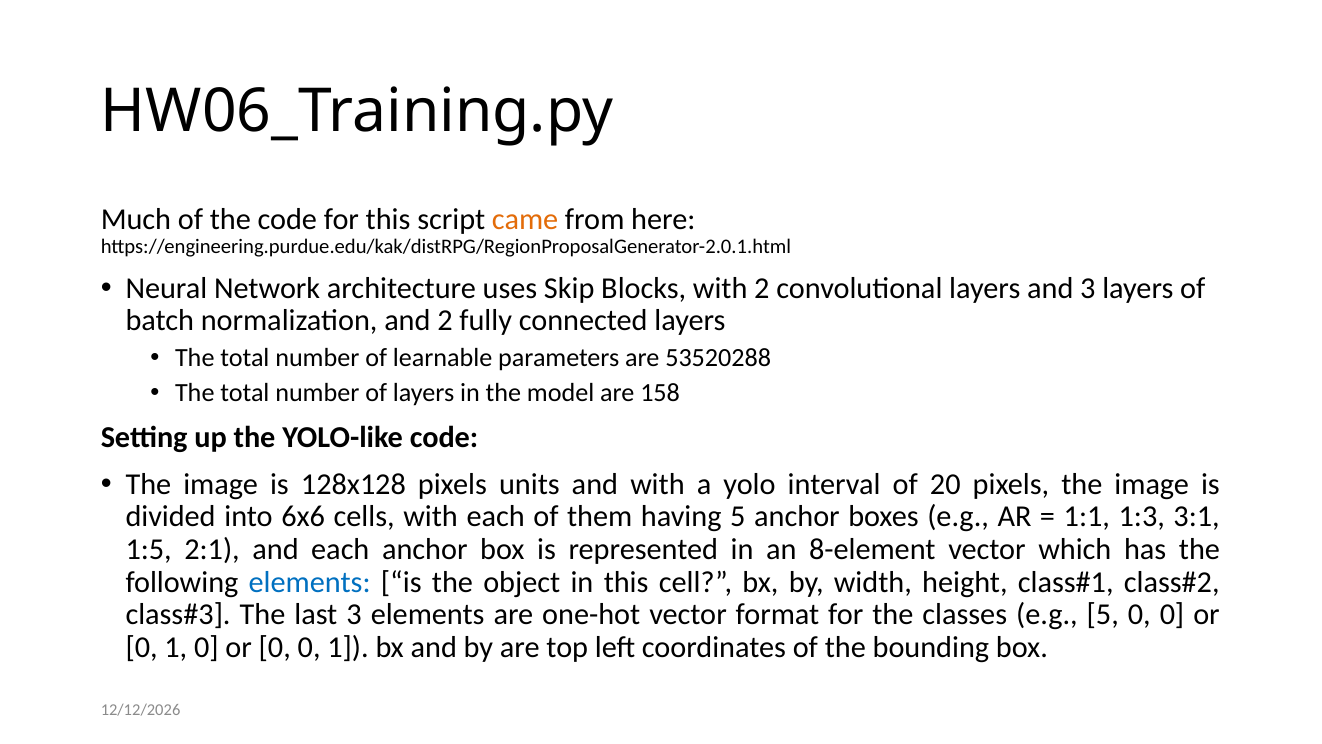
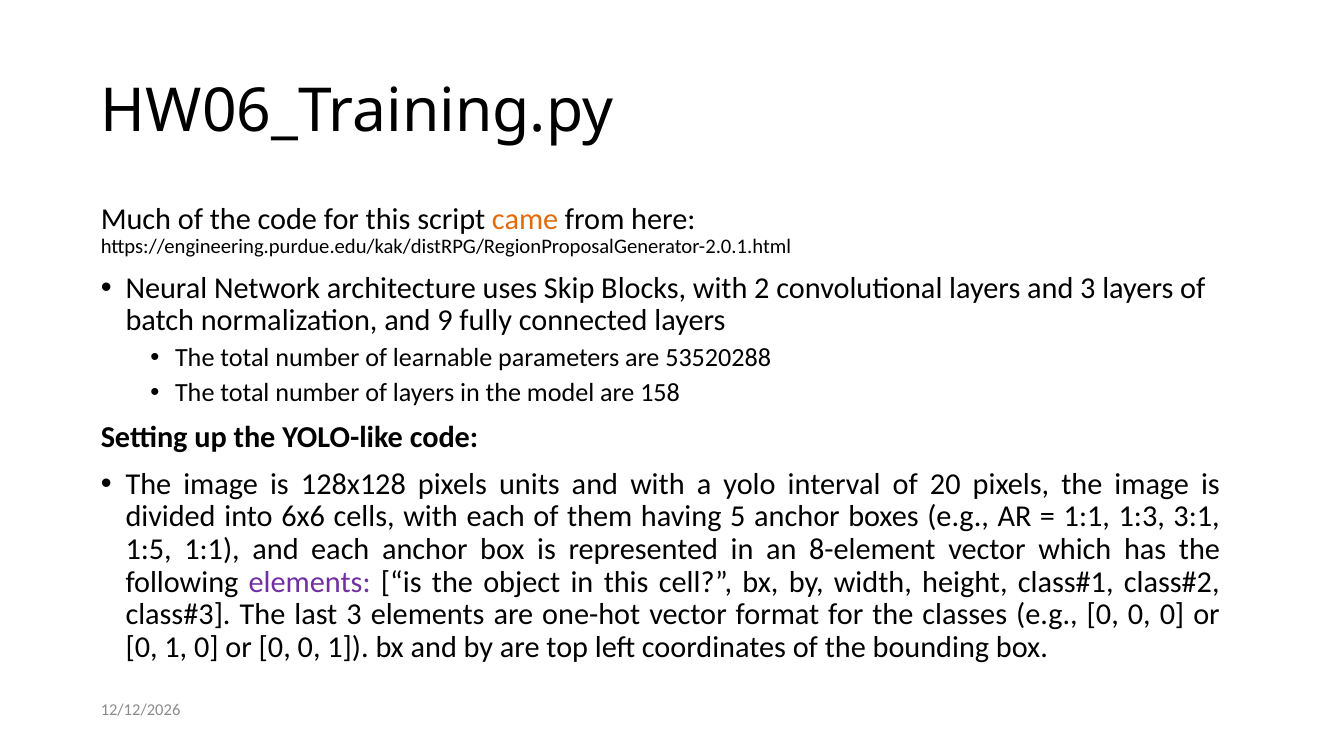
and 2: 2 -> 9
1:5 2:1: 2:1 -> 1:1
elements at (310, 582) colour: blue -> purple
e.g 5: 5 -> 0
